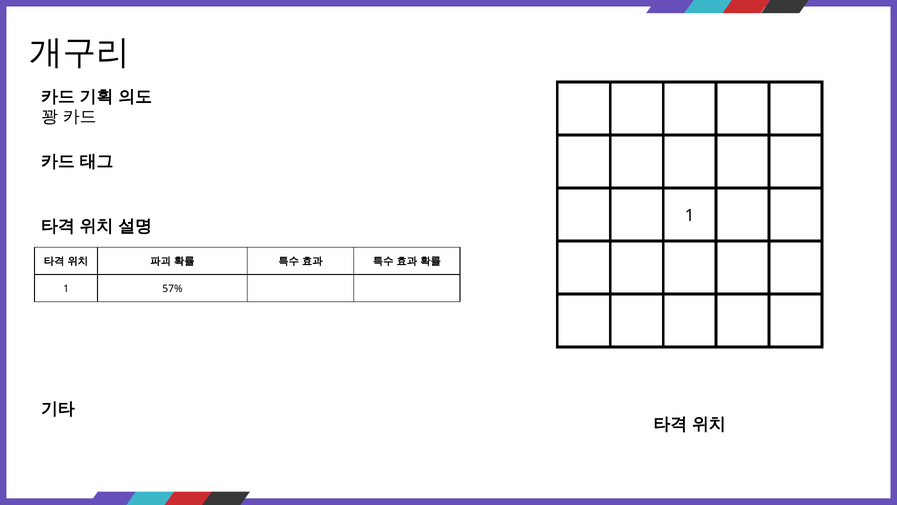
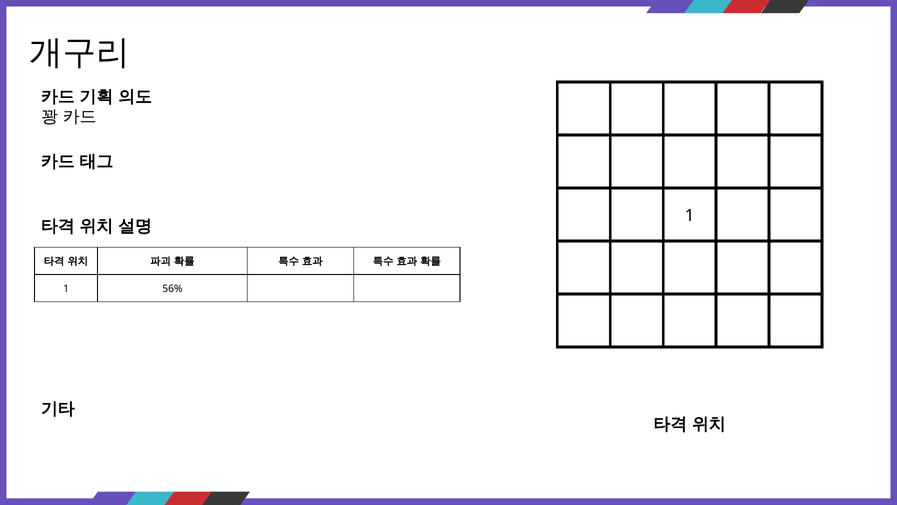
57%: 57% -> 56%
